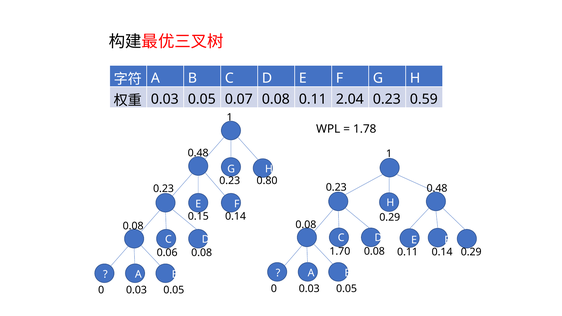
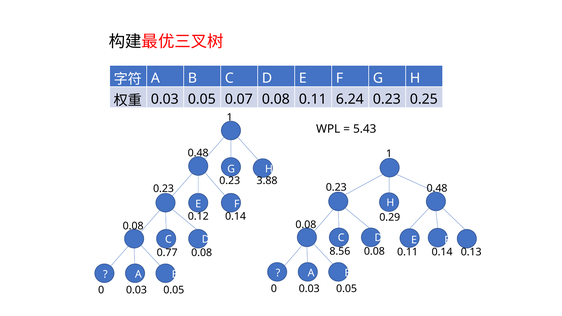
2.04: 2.04 -> 6.24
0.59: 0.59 -> 0.25
1.78: 1.78 -> 5.43
0.80: 0.80 -> 3.88
0.15: 0.15 -> 0.12
1.70: 1.70 -> 8.56
0.14 0.29: 0.29 -> 0.13
0.06: 0.06 -> 0.77
